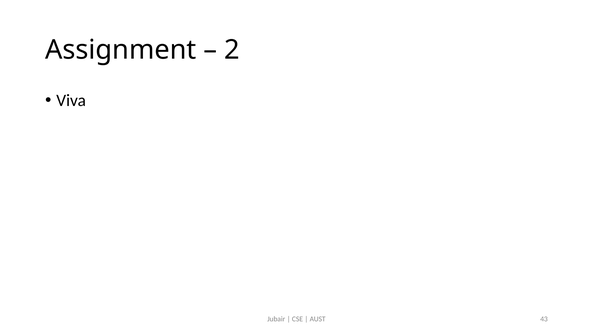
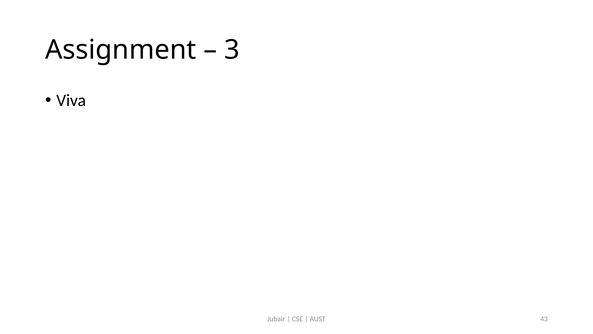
2: 2 -> 3
